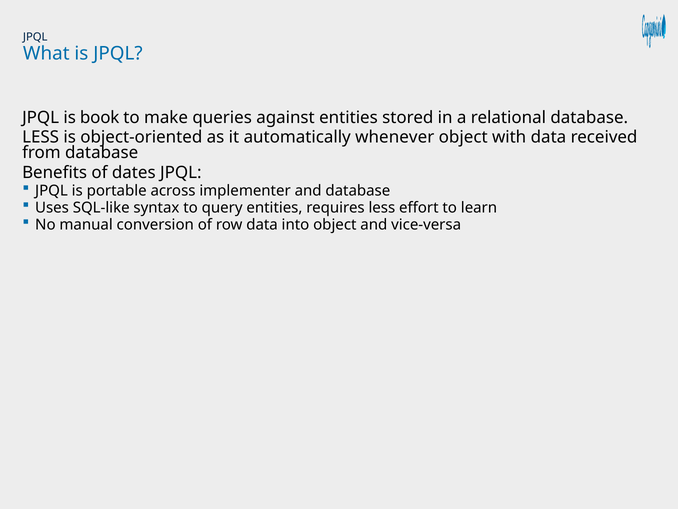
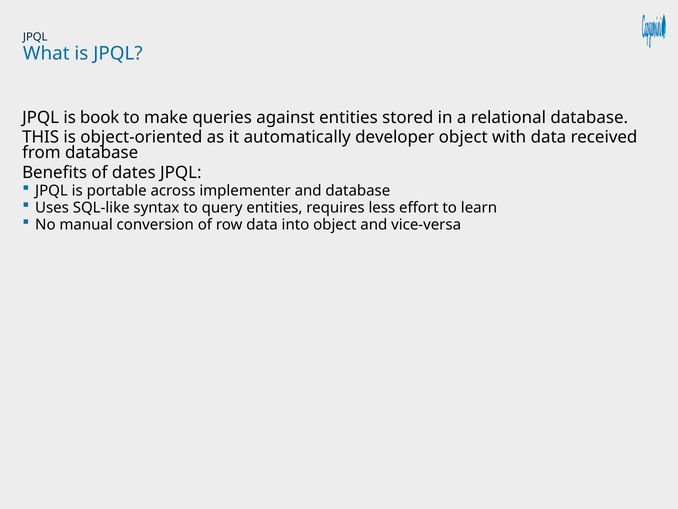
LESS at (41, 137): LESS -> THIS
whenever: whenever -> developer
